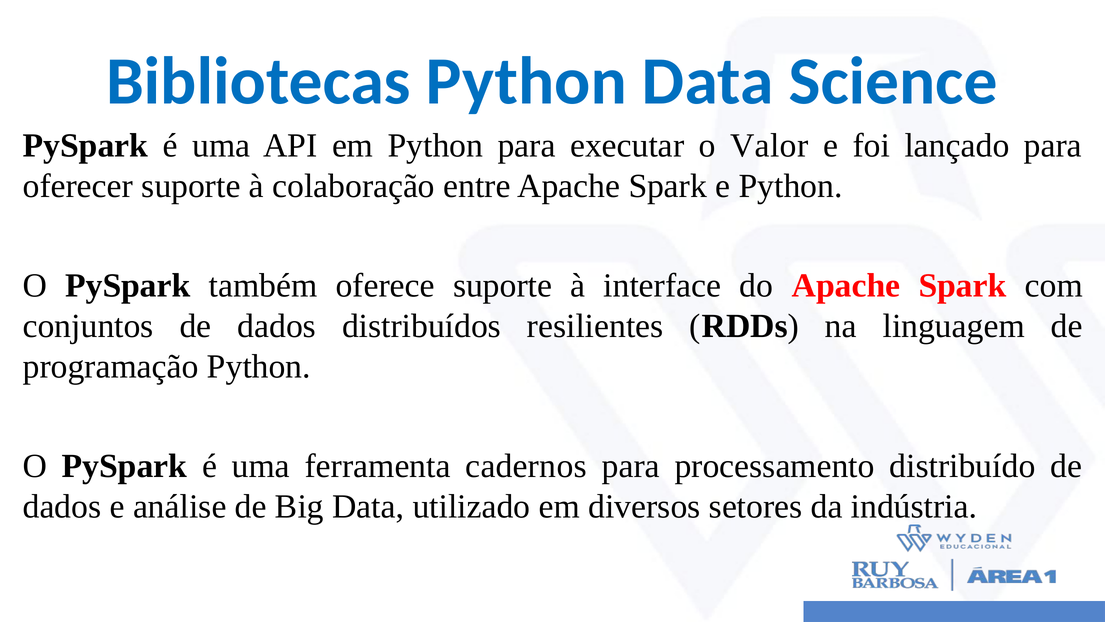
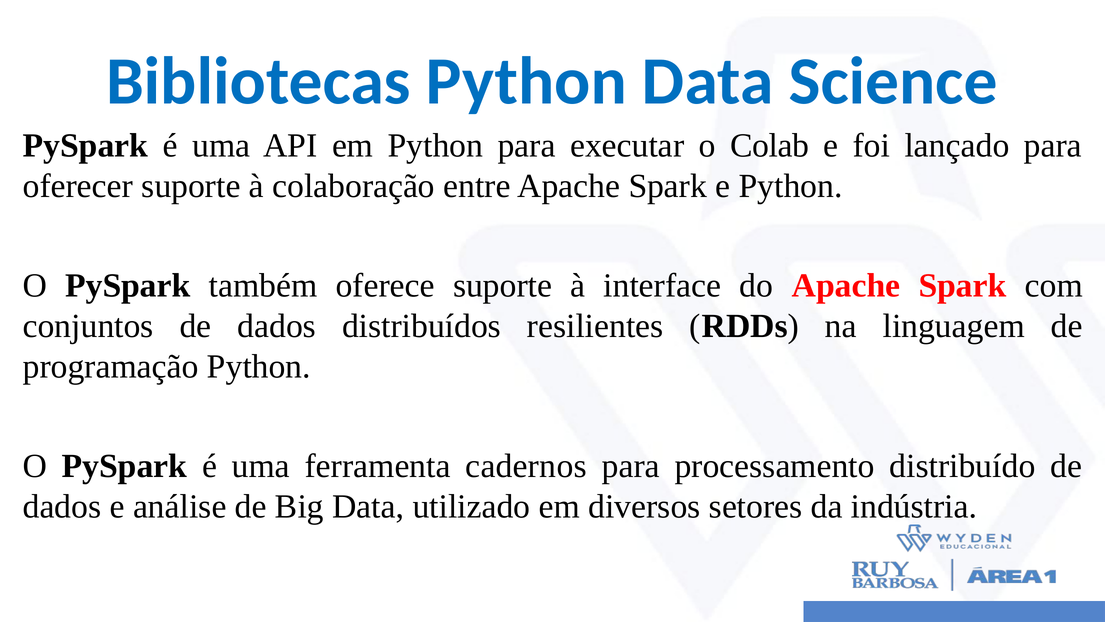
Valor: Valor -> Colab
